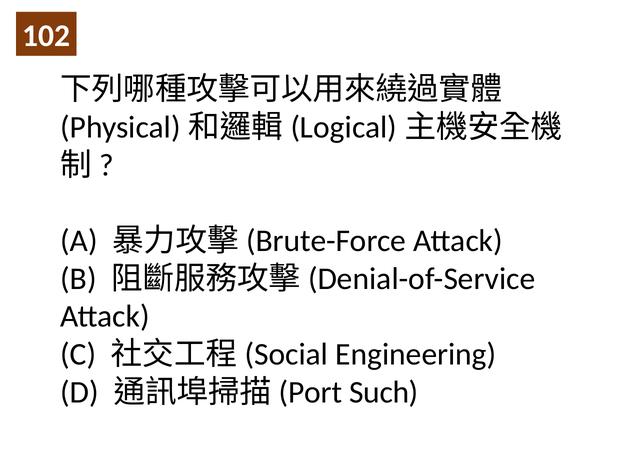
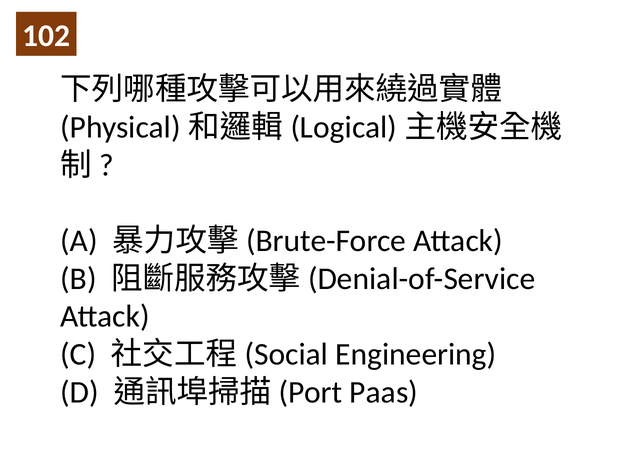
Such: Such -> Paas
